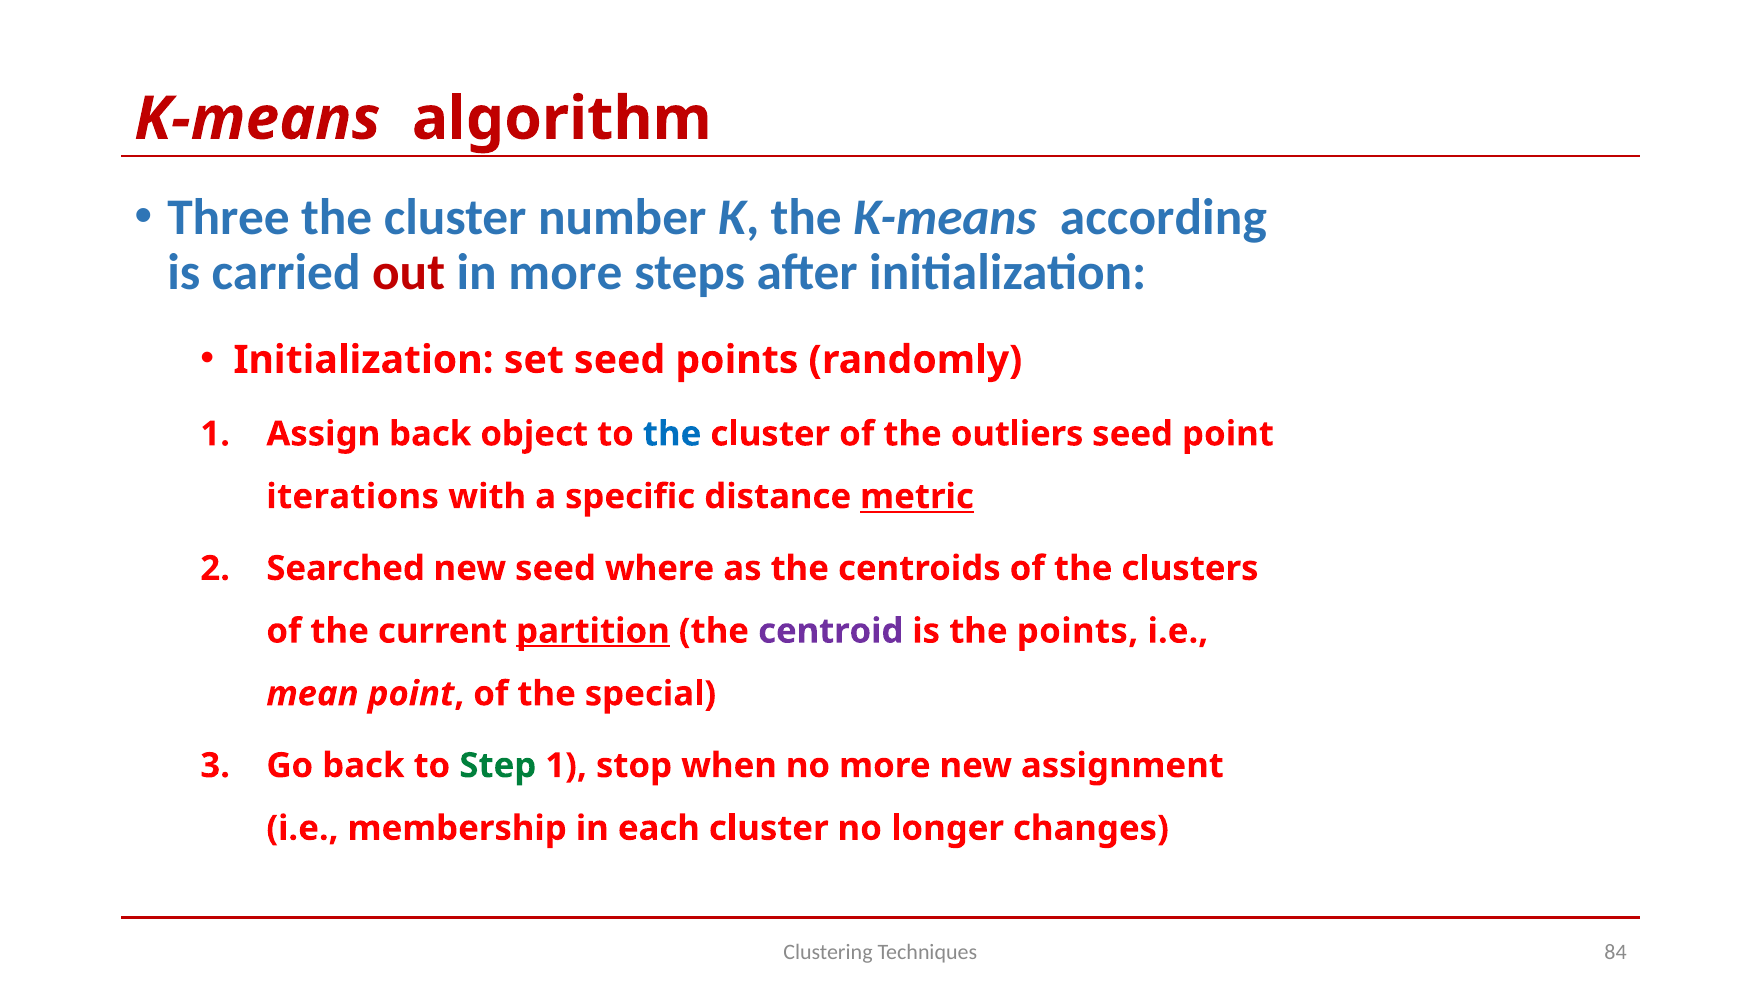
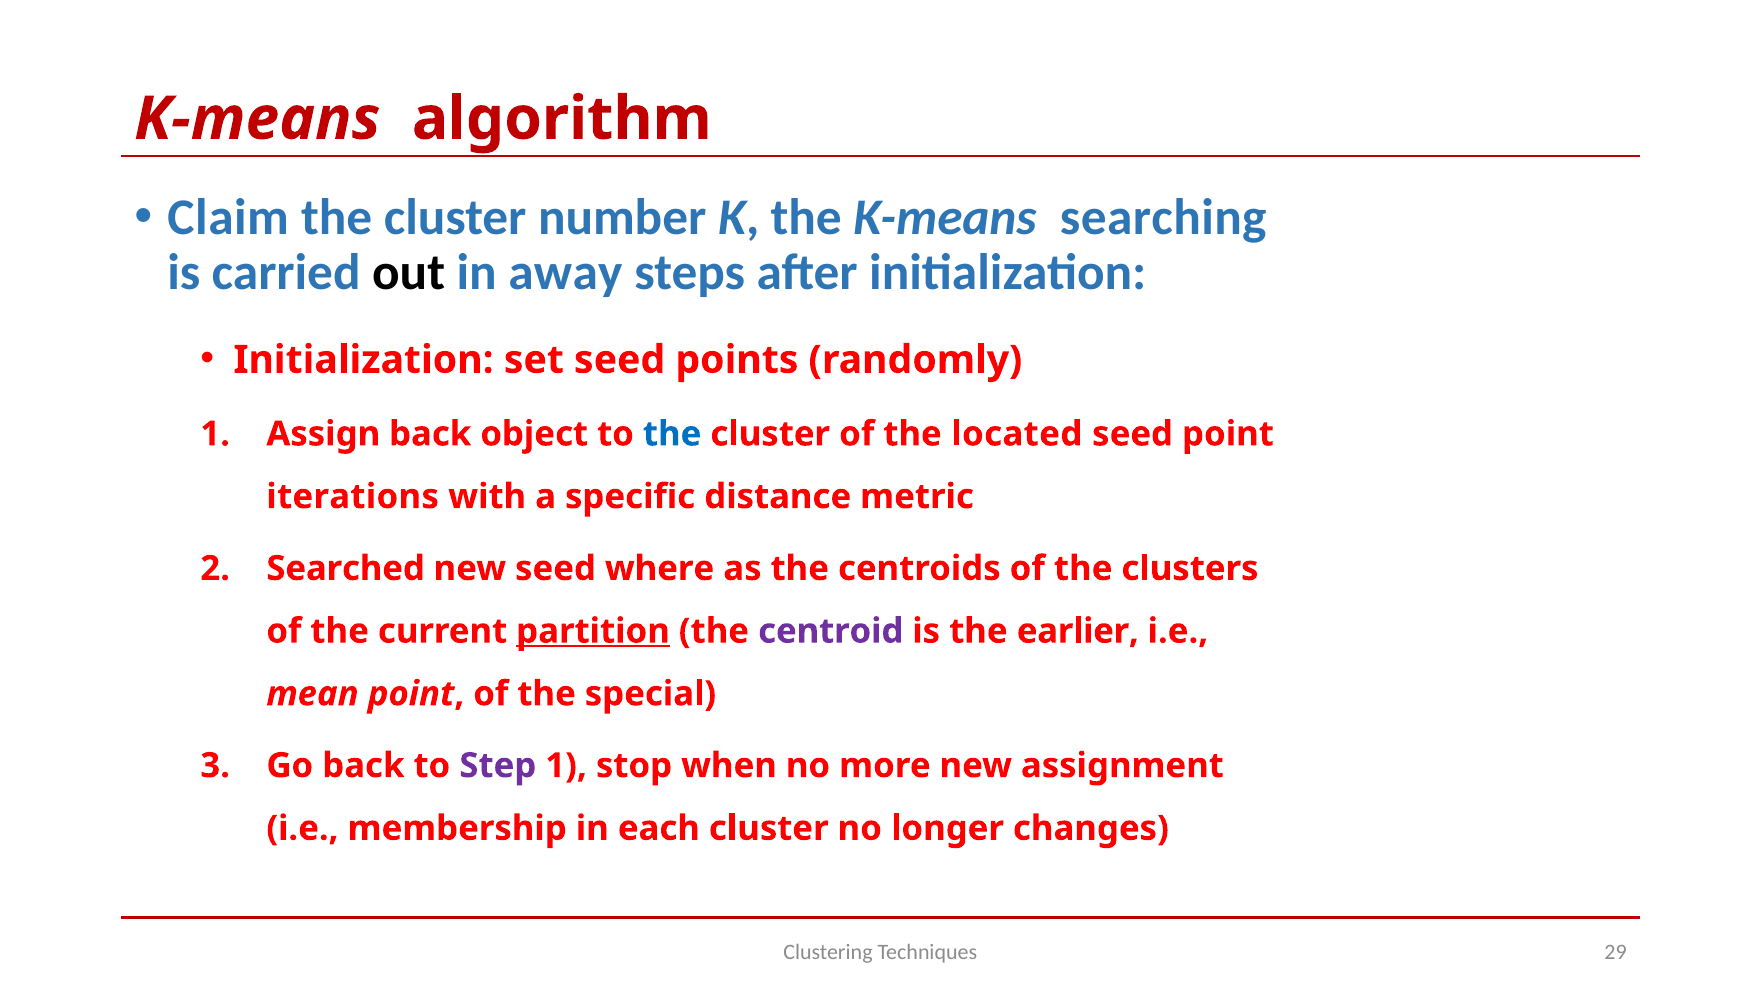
Three: Three -> Claim
according: according -> searching
out colour: red -> black
in more: more -> away
outliers: outliers -> located
metric underline: present -> none
the points: points -> earlier
Step colour: green -> purple
84: 84 -> 29
